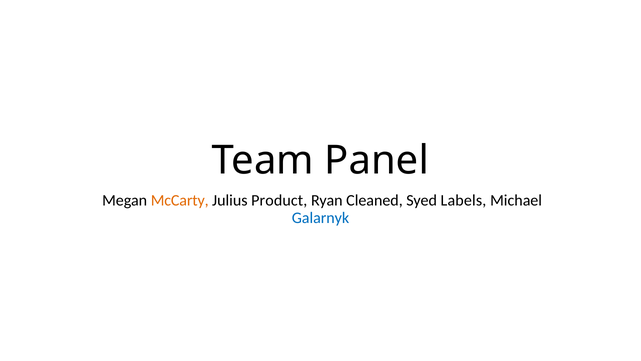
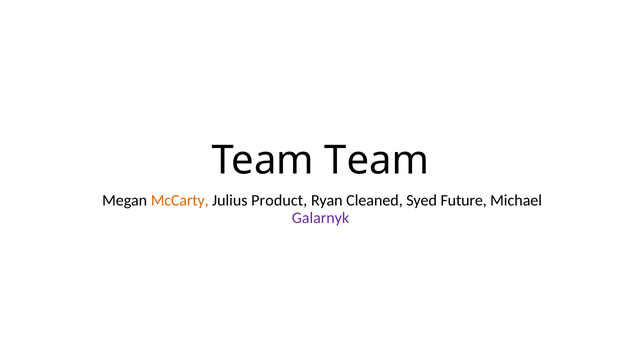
Team Panel: Panel -> Team
Labels: Labels -> Future
Galarnyk colour: blue -> purple
